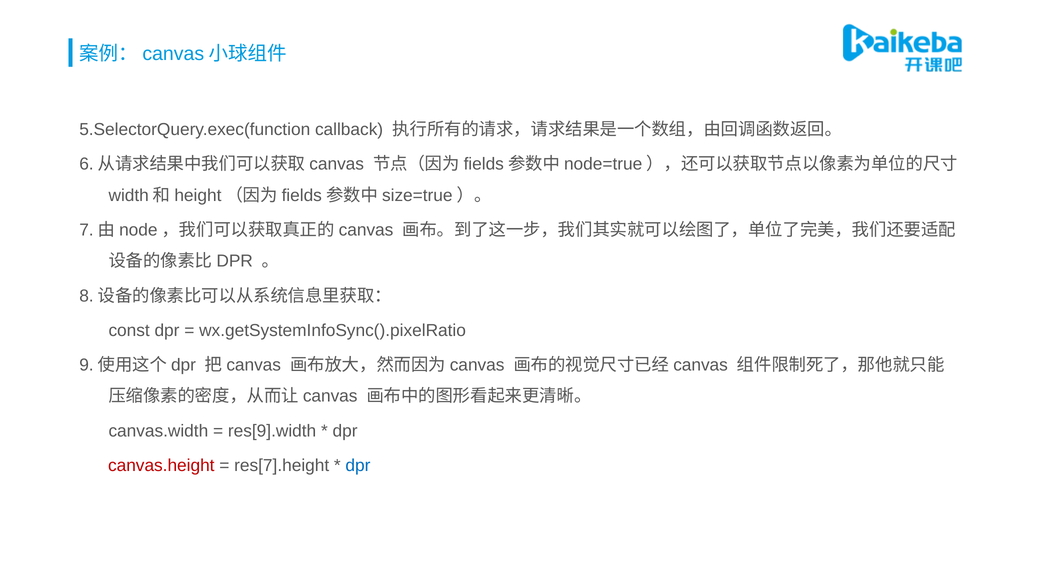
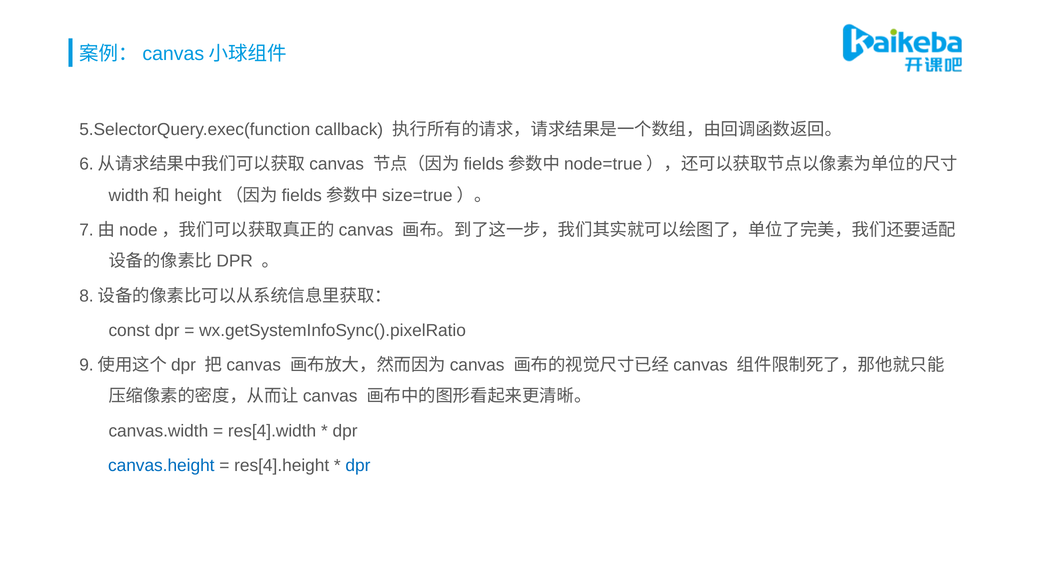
res[9].width: res[9].width -> res[4].width
canvas.height colour: red -> blue
res[7].height: res[7].height -> res[4].height
